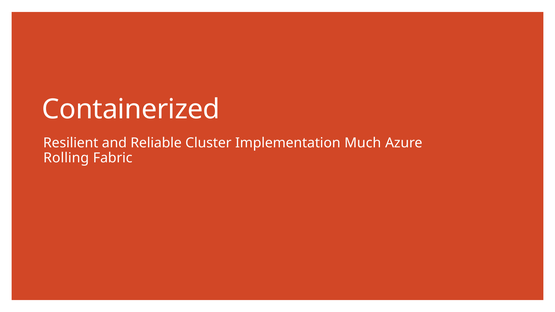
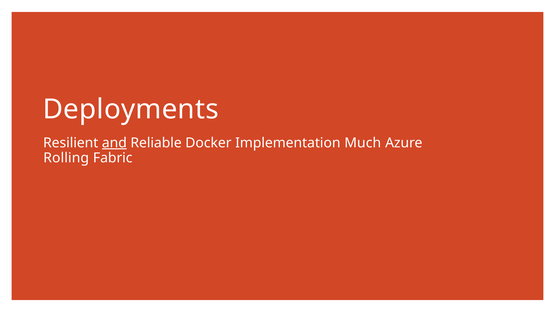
Containerized: Containerized -> Deployments
and underline: none -> present
Cluster: Cluster -> Docker
